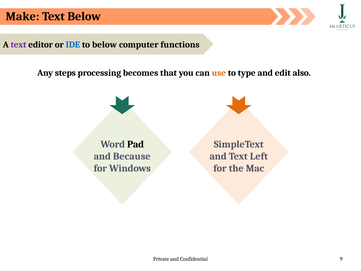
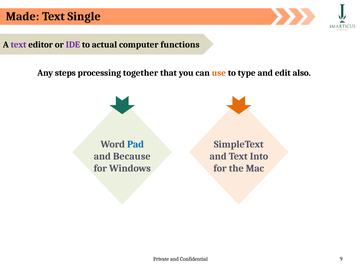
Make: Make -> Made
Text Below: Below -> Single
IDE colour: blue -> purple
to below: below -> actual
becomes: becomes -> together
Pad colour: black -> blue
Left: Left -> Into
